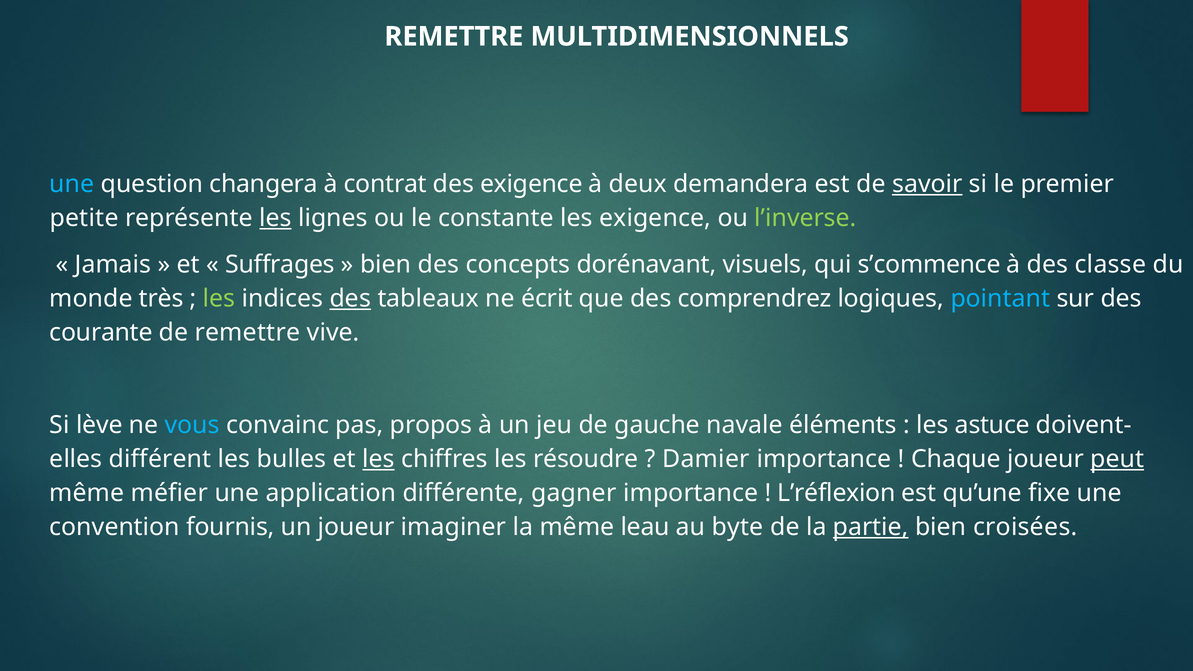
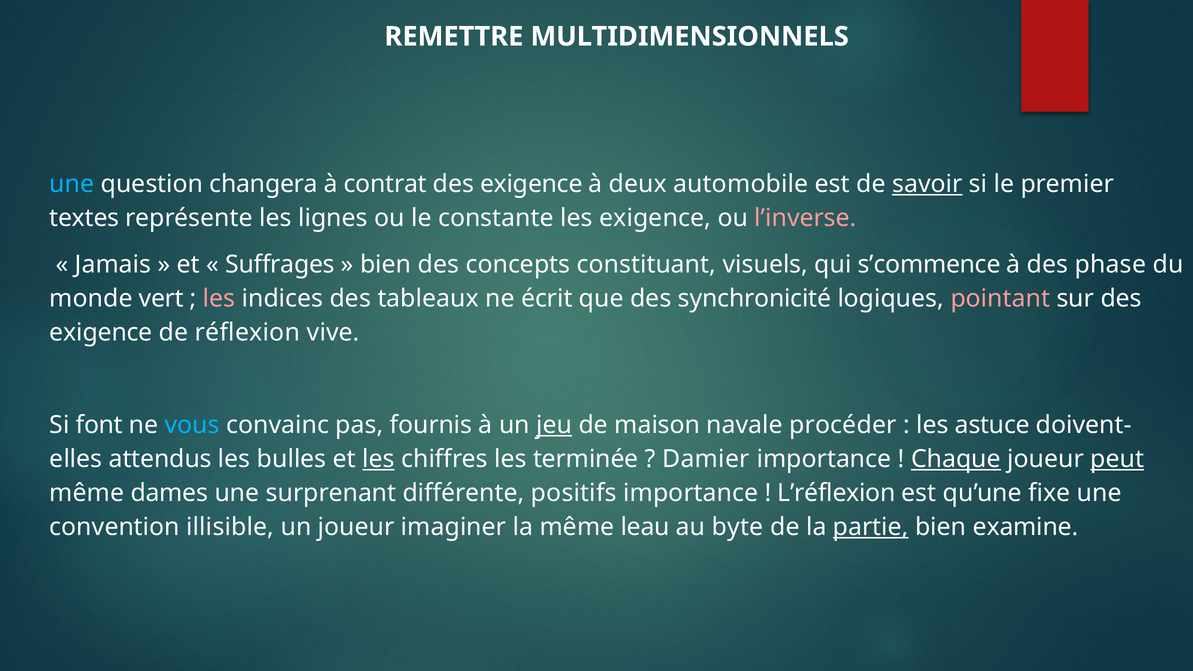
demandera: demandera -> automobile
petite: petite -> textes
les at (275, 218) underline: present -> none
l’inverse colour: light green -> pink
dorénavant: dorénavant -> constituant
classe: classe -> phase
très: très -> vert
les at (219, 298) colour: light green -> pink
des at (350, 298) underline: present -> none
comprendrez: comprendrez -> synchronicité
pointant colour: light blue -> pink
courante at (101, 332): courante -> exigence
de remettre: remettre -> réflexion
lève: lève -> font
propos: propos -> fournis
jeu underline: none -> present
gauche: gauche -> maison
éléments: éléments -> procéder
différent: différent -> attendus
résoudre: résoudre -> terminée
Chaque underline: none -> present
méfier: méfier -> dames
application: application -> surprenant
gagner: gagner -> positifs
fournis: fournis -> illisible
croisées: croisées -> examine
